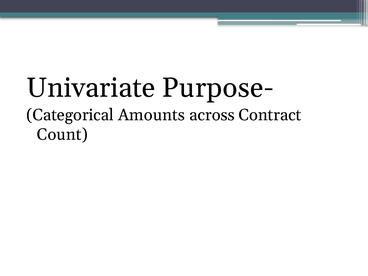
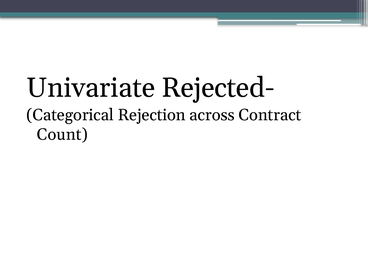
Purpose-: Purpose- -> Rejected-
Amounts: Amounts -> Rejection
